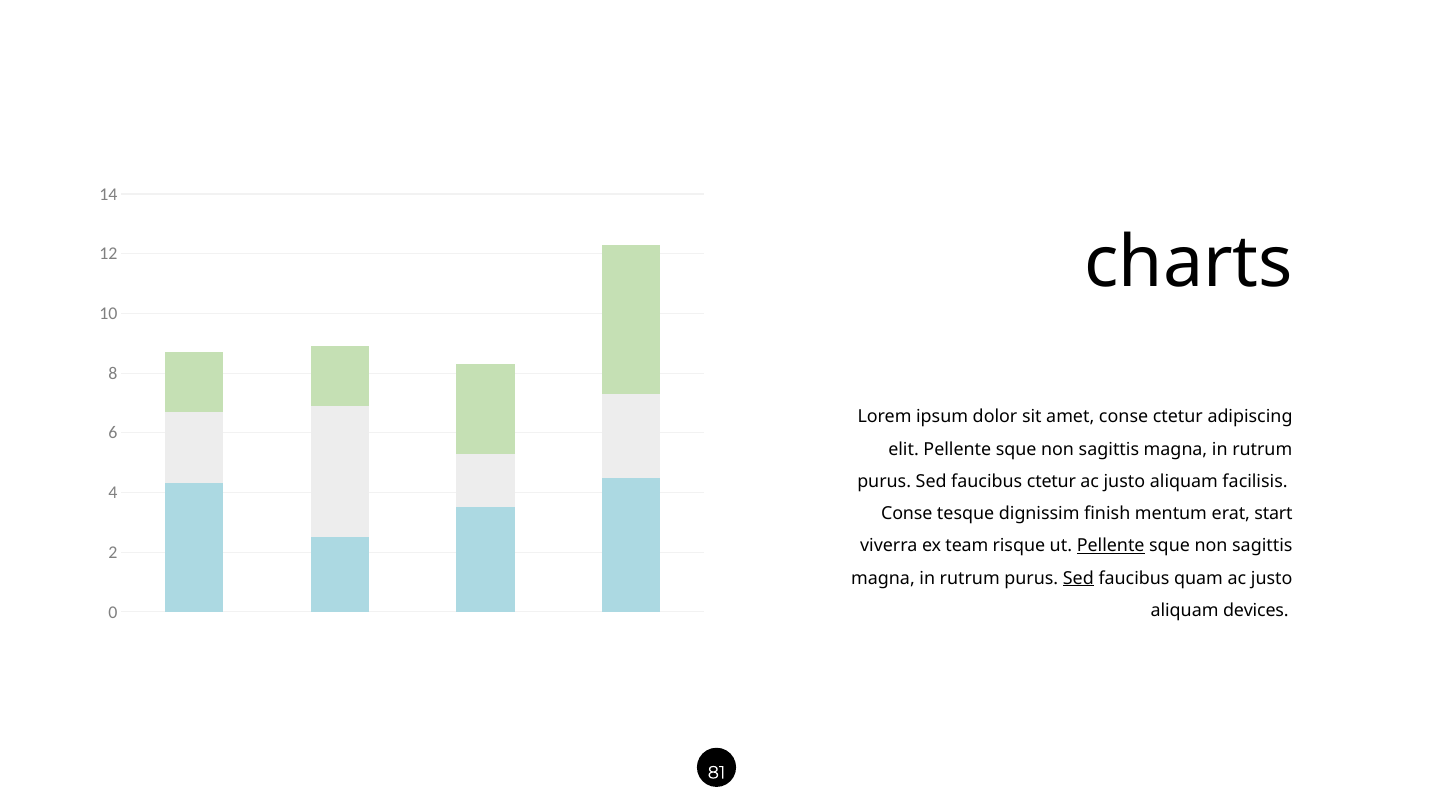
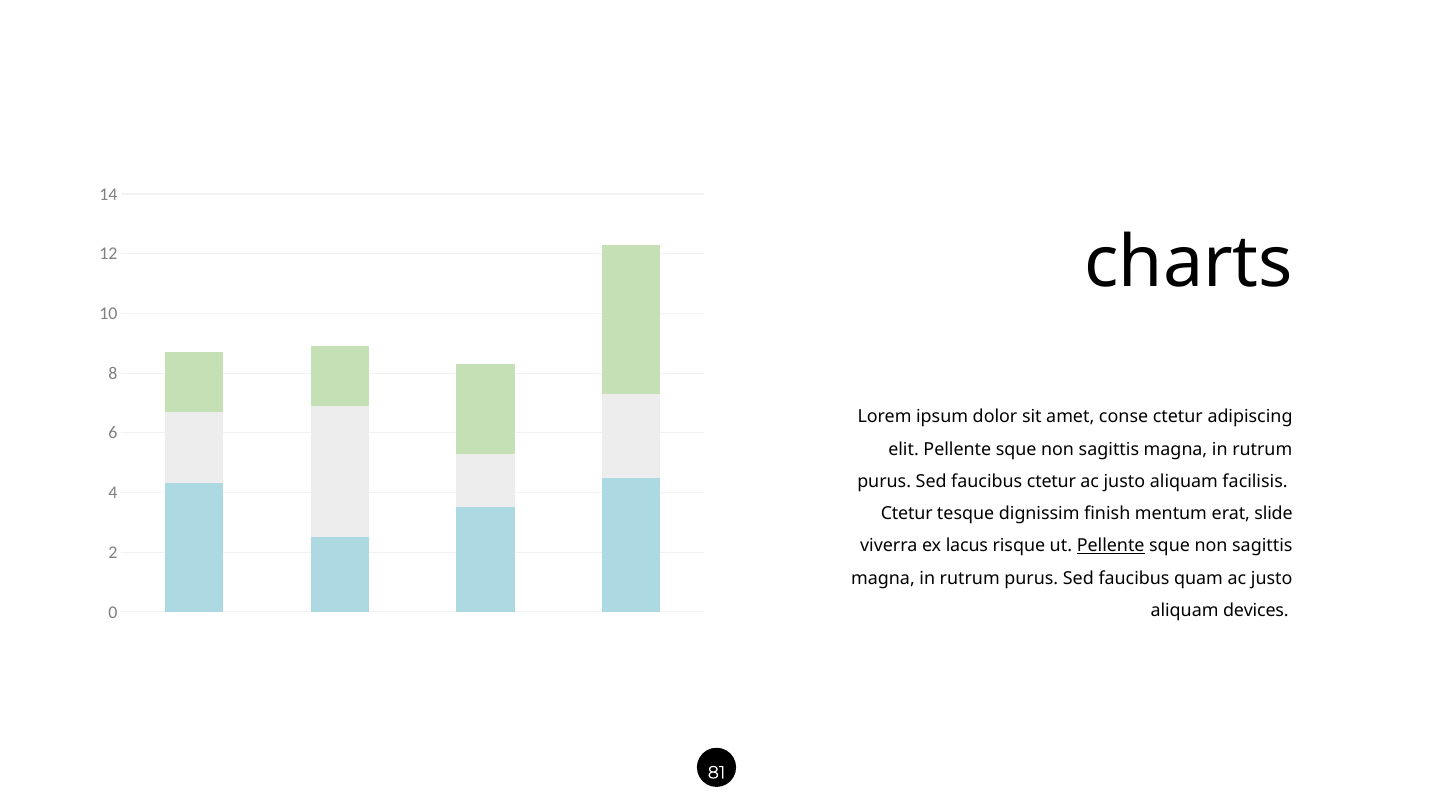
Conse at (907, 514): Conse -> Ctetur
start: start -> slide
team: team -> lacus
Sed at (1078, 578) underline: present -> none
